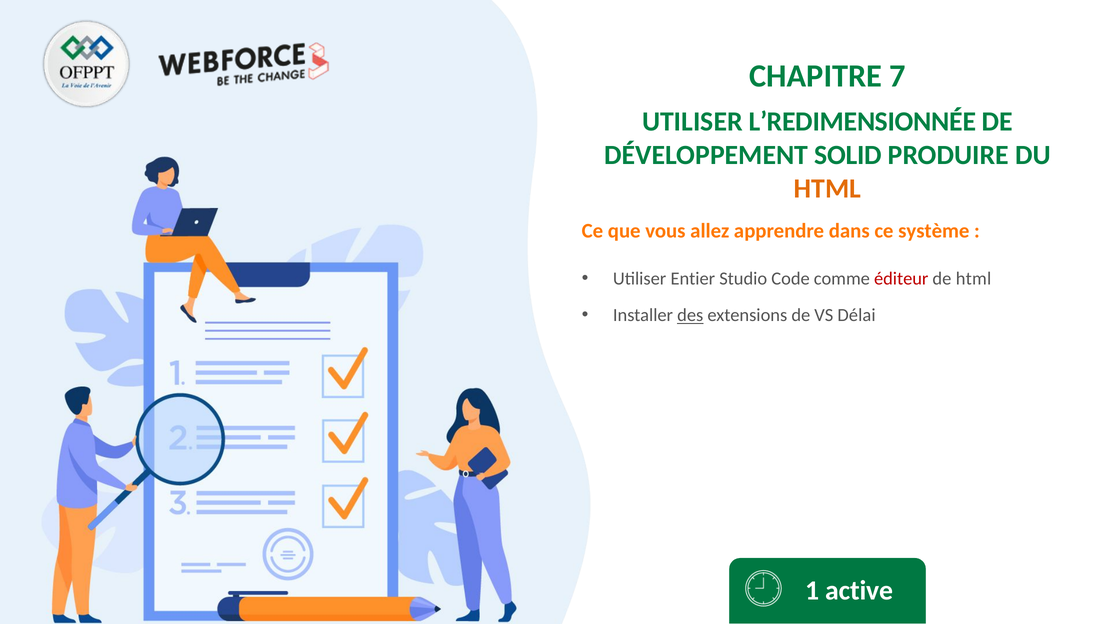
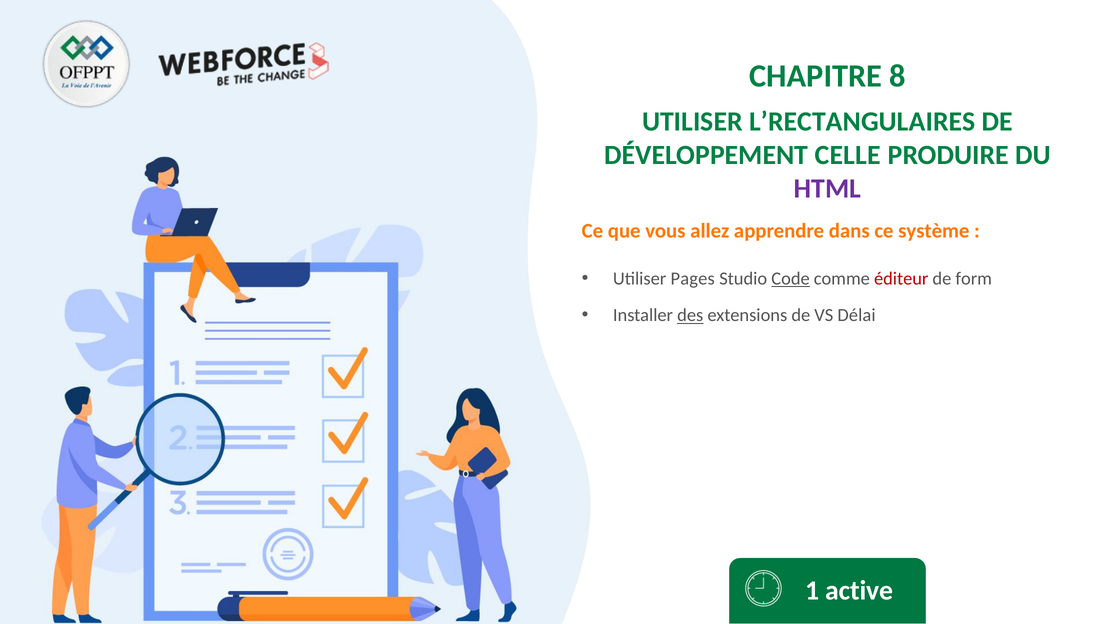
7: 7 -> 8
L’REDIMENSIONNÉE: L’REDIMENSIONNÉE -> L’RECTANGULAIRES
SOLID: SOLID -> CELLE
HTML at (828, 189) colour: orange -> purple
Entier: Entier -> Pages
Code underline: none -> present
de html: html -> form
